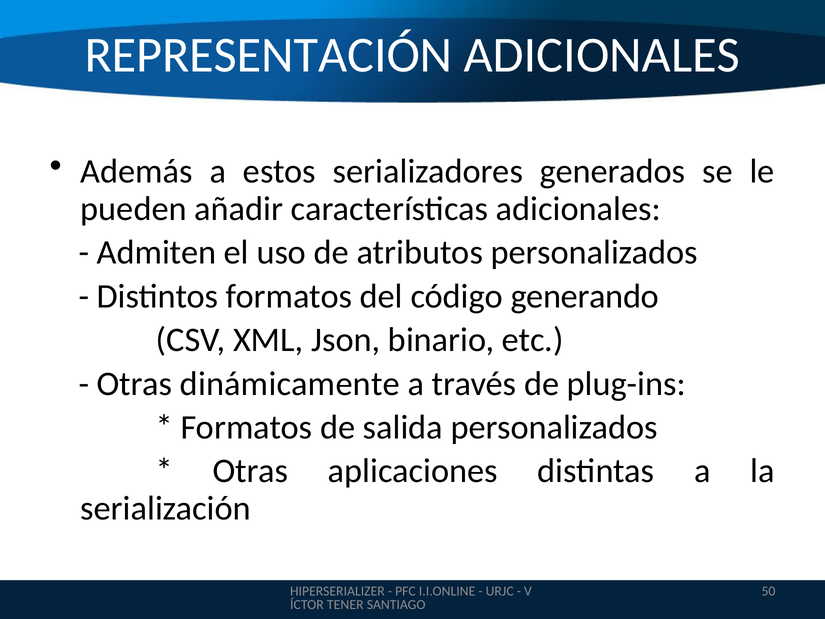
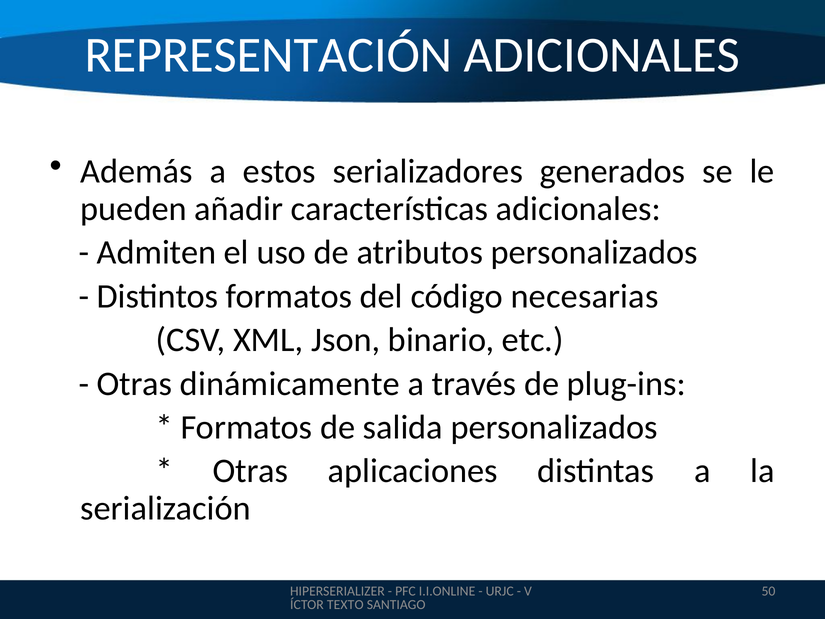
generando: generando -> necesarias
TENER: TENER -> TEXTO
